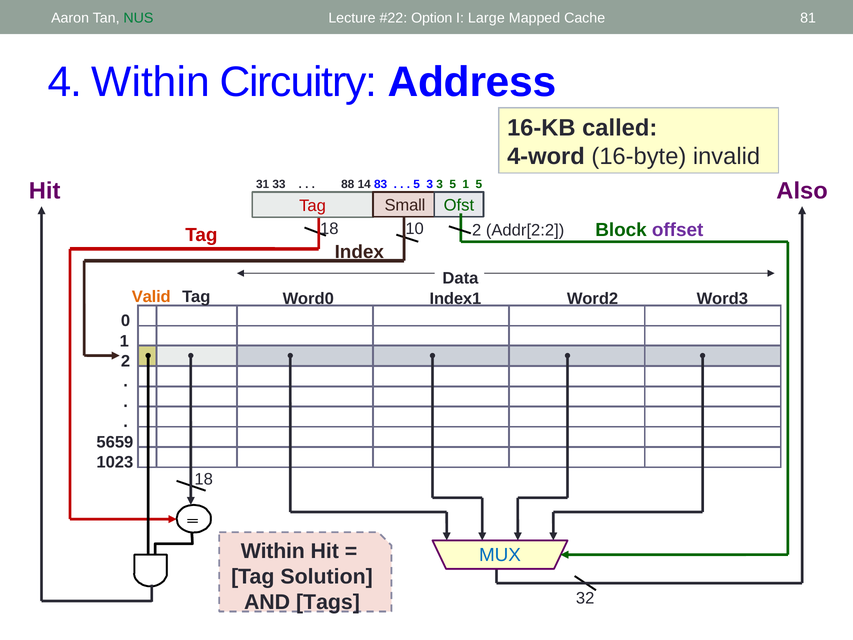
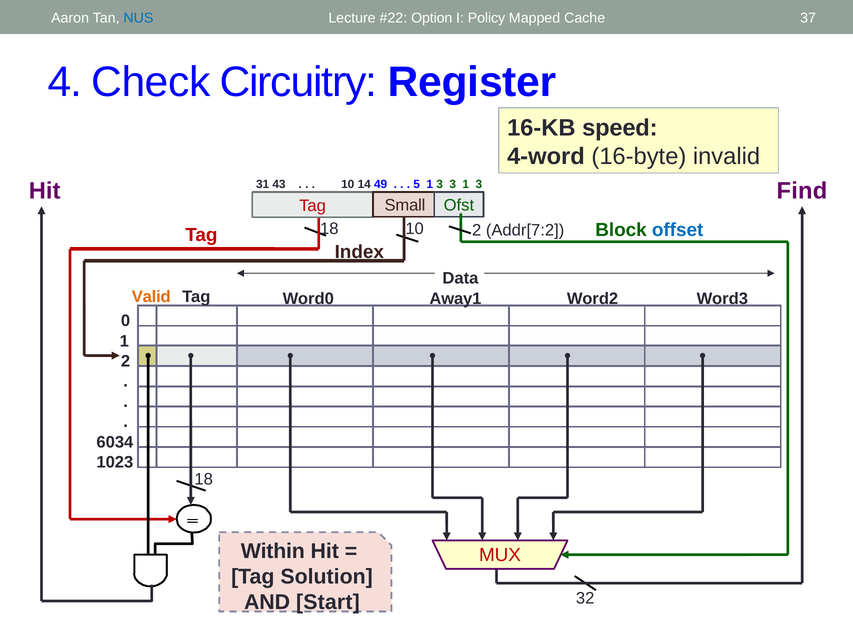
NUS colour: green -> blue
Large: Large -> Policy
81: 81 -> 37
4 Within: Within -> Check
Address: Address -> Register
called: called -> speed
33: 33 -> 43
88 at (348, 184): 88 -> 10
83: 83 -> 49
5 3: 3 -> 1
3 5: 5 -> 3
5 at (479, 184): 5 -> 3
Also: Also -> Find
offset colour: purple -> blue
Addr[2:2: Addr[2:2 -> Addr[7:2
Index1: Index1 -> Away1
5659: 5659 -> 6034
MUX colour: blue -> red
Tags: Tags -> Start
